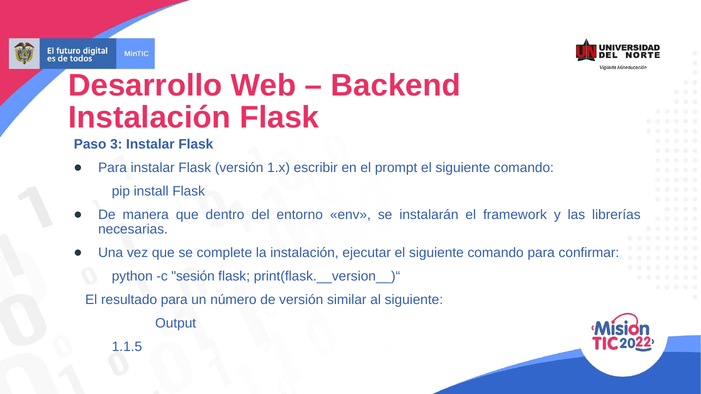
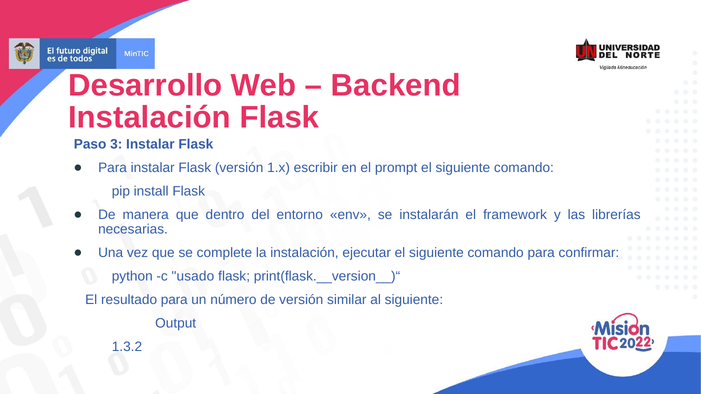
sesión: sesión -> usado
1.1.5: 1.1.5 -> 1.3.2
